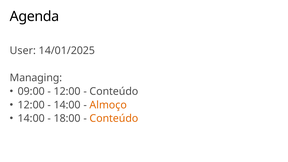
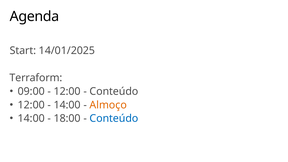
User: User -> Start
Managing: Managing -> Terraform
Conteúdo at (114, 118) colour: orange -> blue
